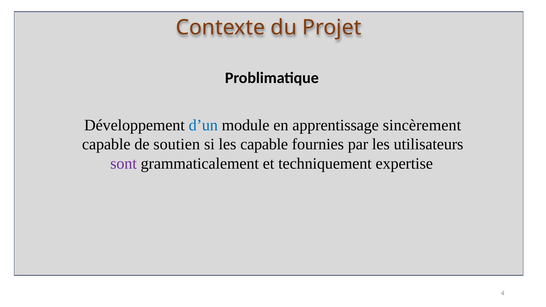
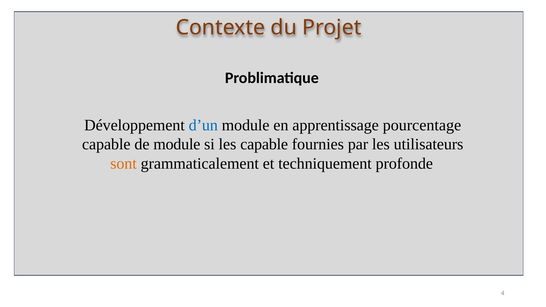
sincèrement: sincèrement -> pourcentage
de soutien: soutien -> module
sont colour: purple -> orange
expertise: expertise -> profonde
